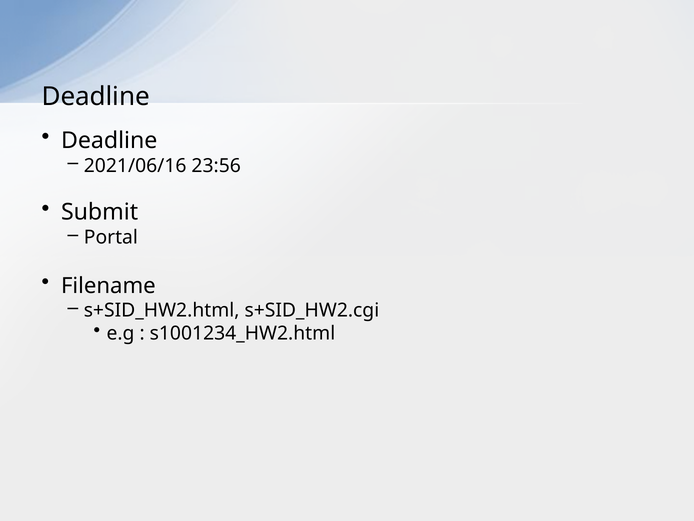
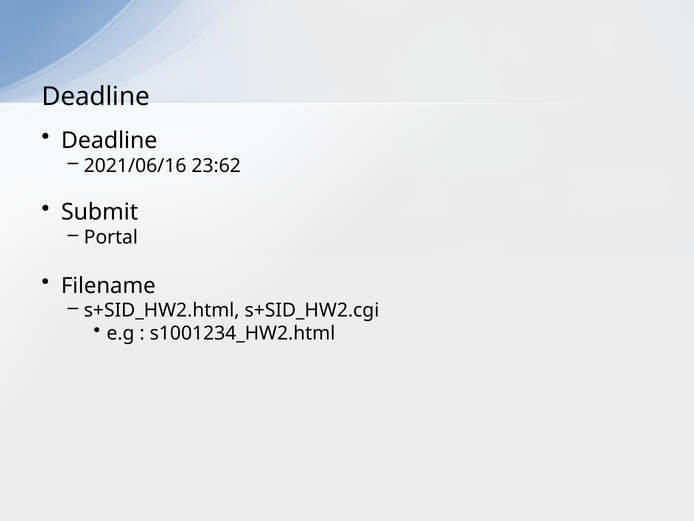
23:56: 23:56 -> 23:62
